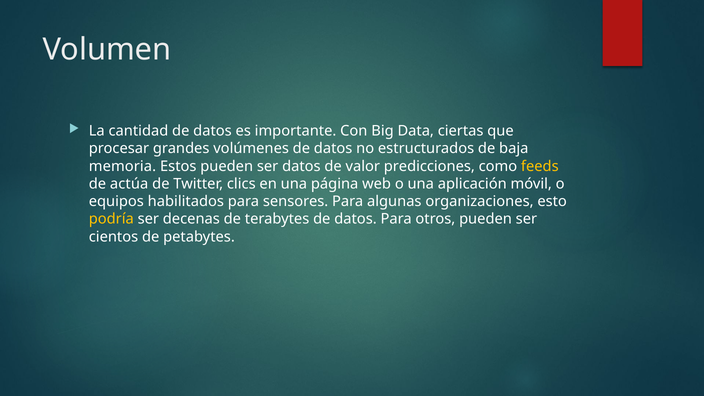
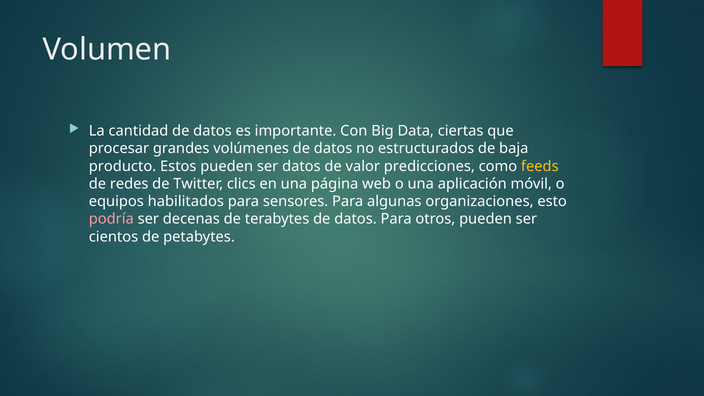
memoria: memoria -> producto
actúa: actúa -> redes
podría colour: yellow -> pink
